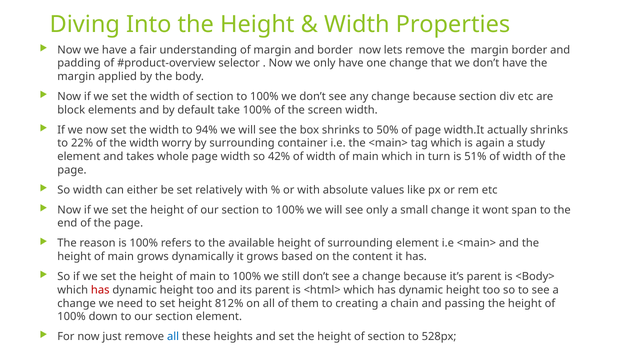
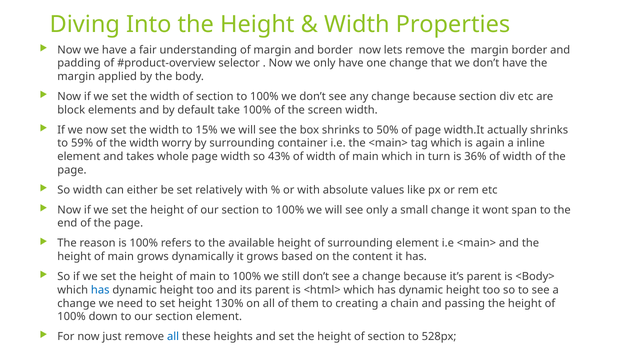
94%: 94% -> 15%
22%: 22% -> 59%
study: study -> inline
42%: 42% -> 43%
51%: 51% -> 36%
has at (100, 290) colour: red -> blue
812%: 812% -> 130%
